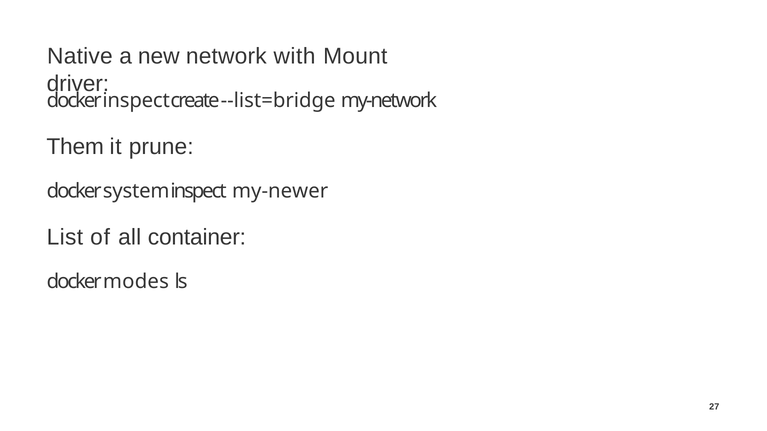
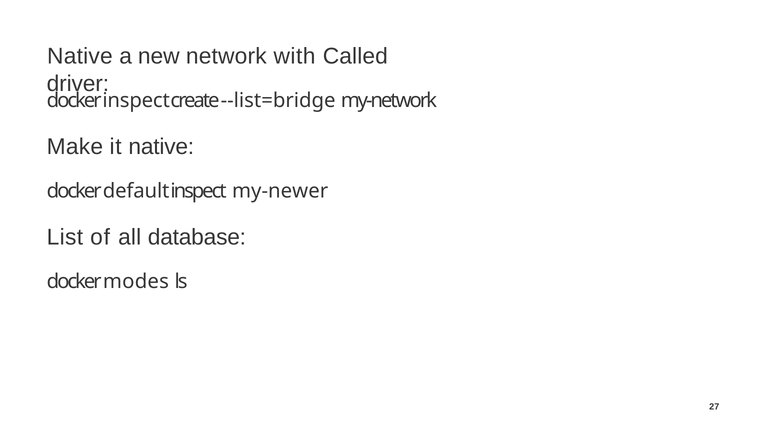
Mount: Mount -> Called
Them: Them -> Make
it prune: prune -> native
system: system -> default
container: container -> database
